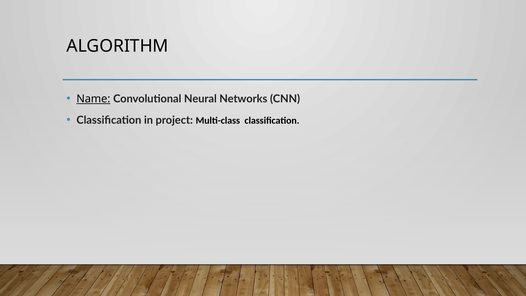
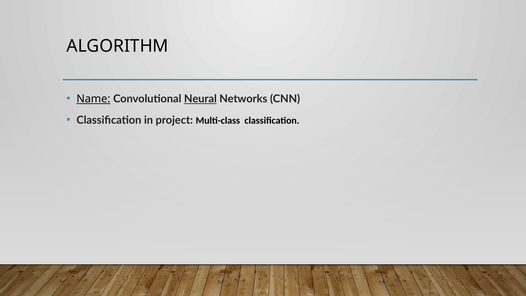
Neural underline: none -> present
